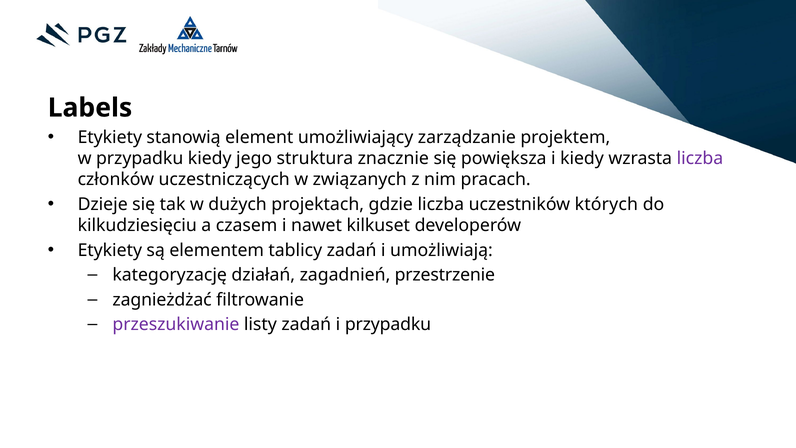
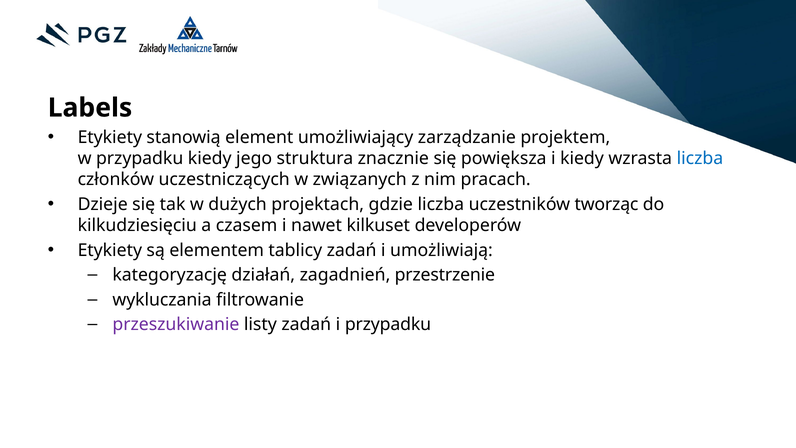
liczba at (700, 158) colour: purple -> blue
których: których -> tworząc
zagnieżdżać: zagnieżdżać -> wykluczania
